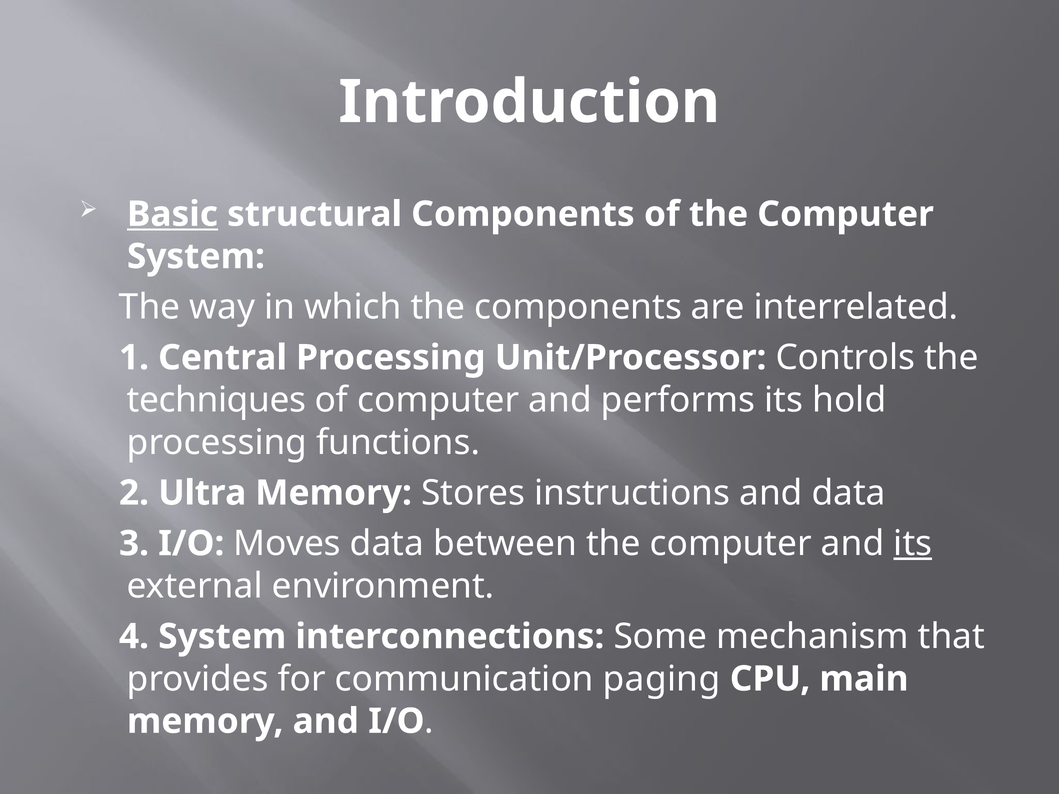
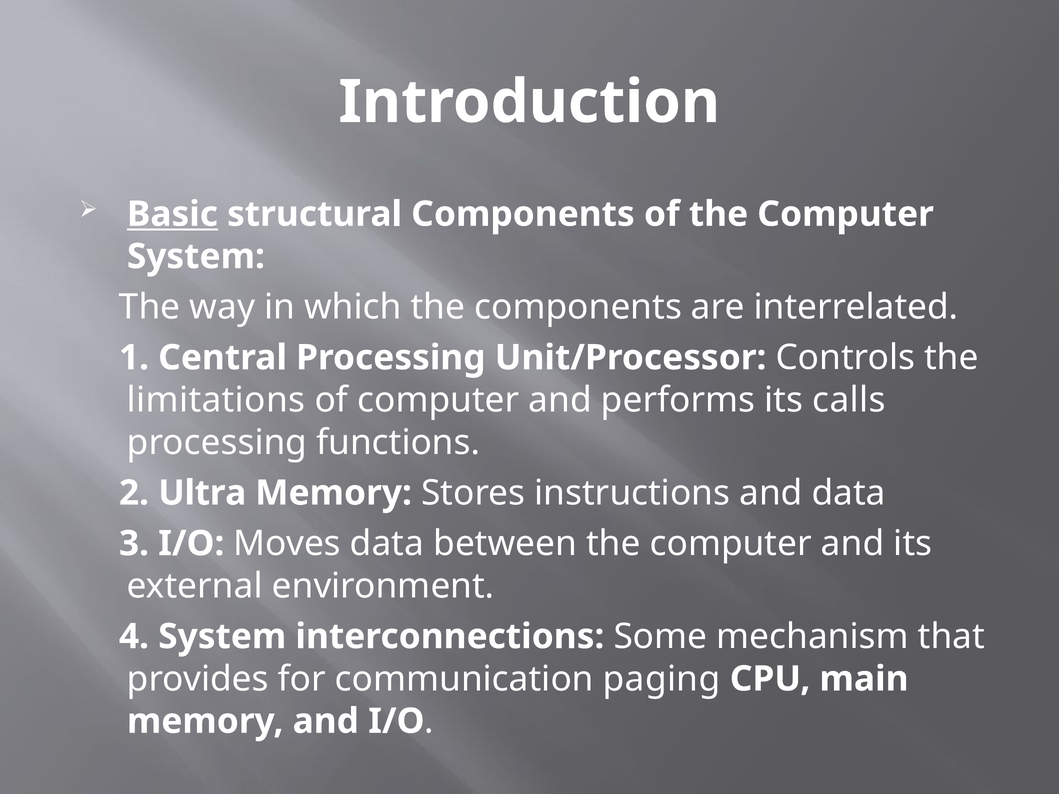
techniques: techniques -> limitations
hold: hold -> calls
its at (913, 544) underline: present -> none
